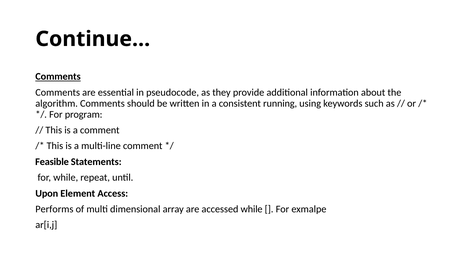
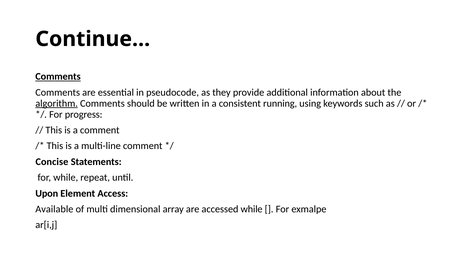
algorithm underline: none -> present
program: program -> progress
Feasible: Feasible -> Concise
Performs: Performs -> Available
